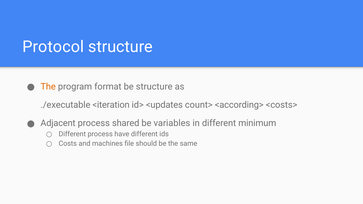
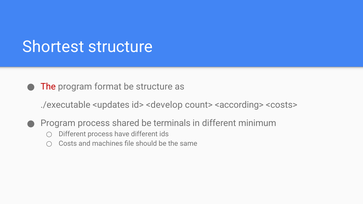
Protocol: Protocol -> Shortest
The at (48, 87) colour: orange -> red
<iteration: <iteration -> <updates
<updates: <updates -> <develop
Adjacent at (58, 123): Adjacent -> Program
variables: variables -> terminals
